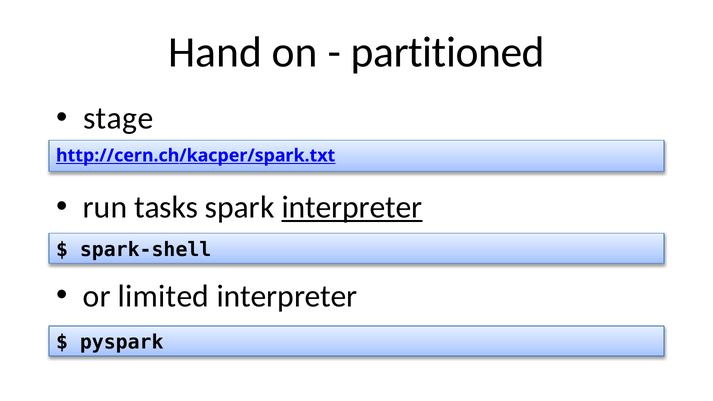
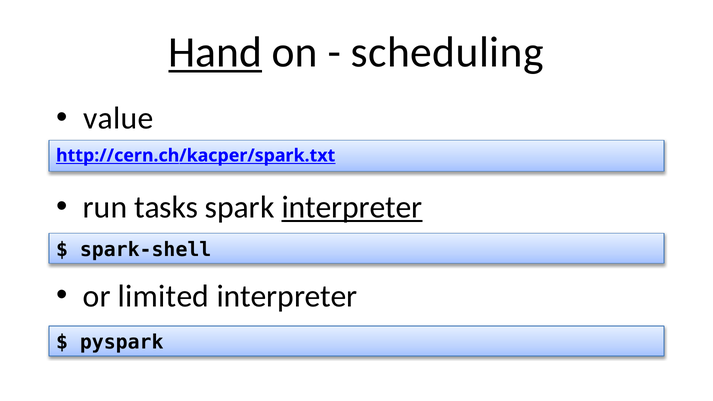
Hand underline: none -> present
partitioned: partitioned -> scheduling
stage: stage -> value
